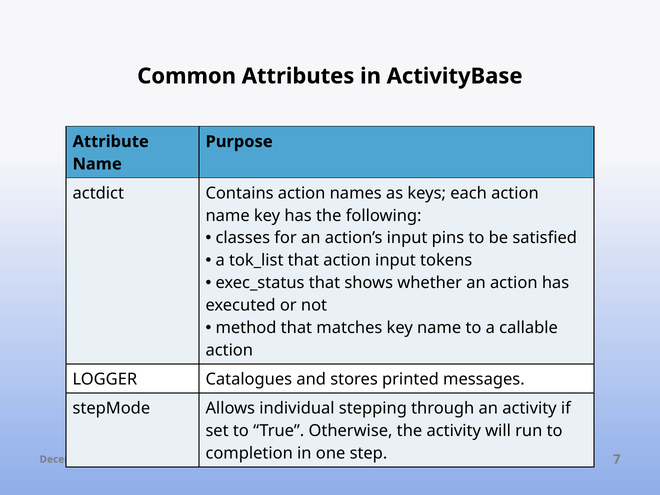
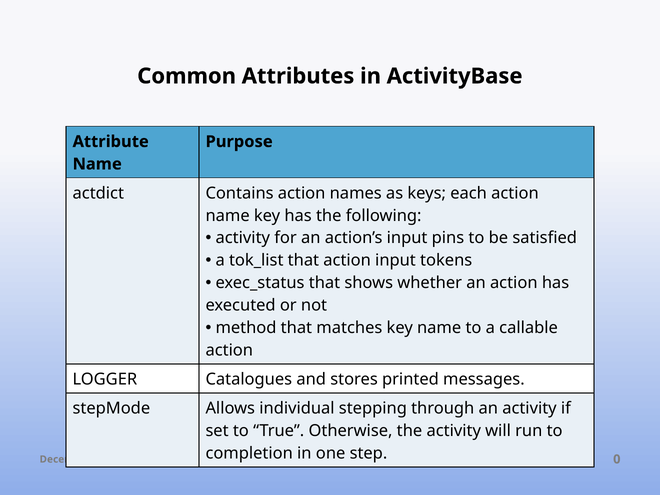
classes at (243, 238): classes -> activity
7: 7 -> 0
